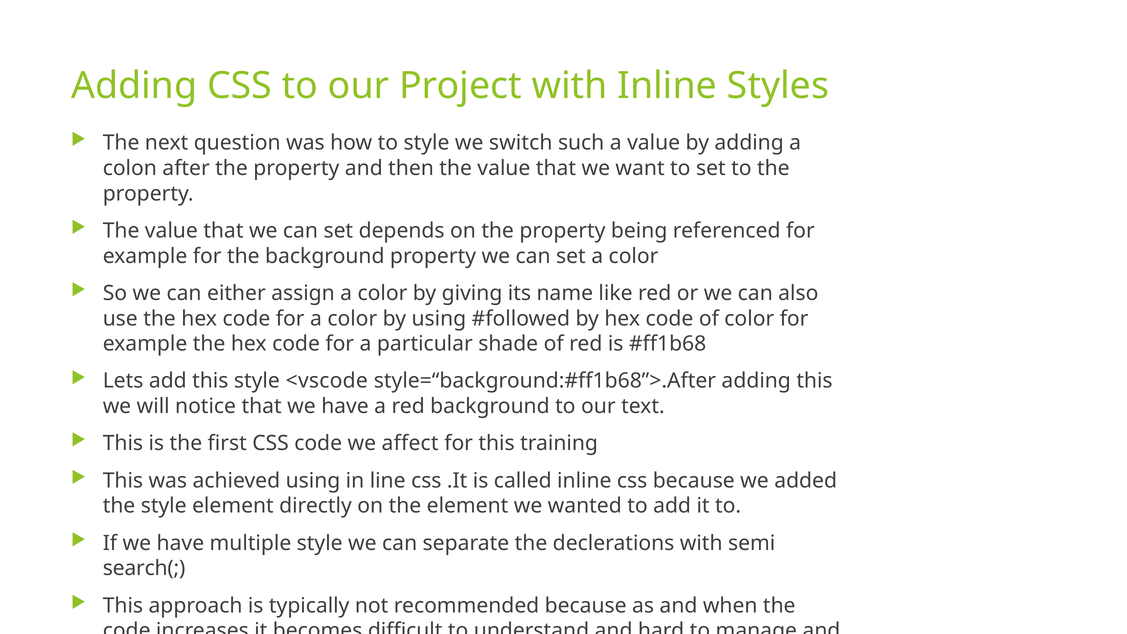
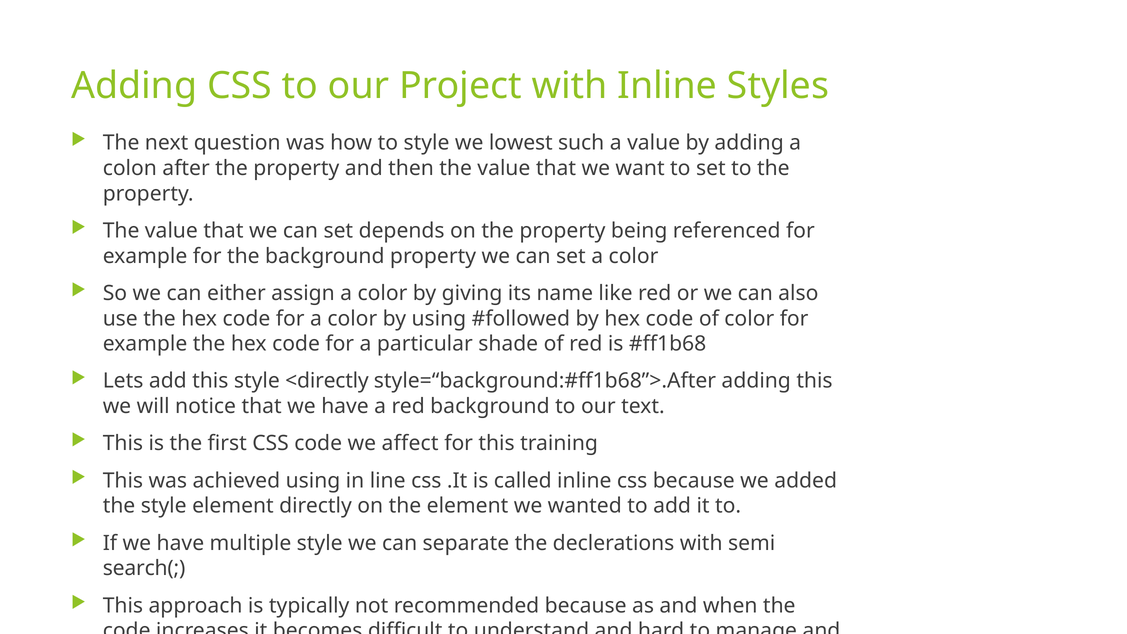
switch: switch -> lowest
<vscode: <vscode -> <directly
